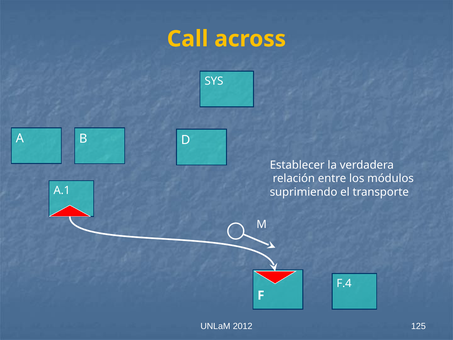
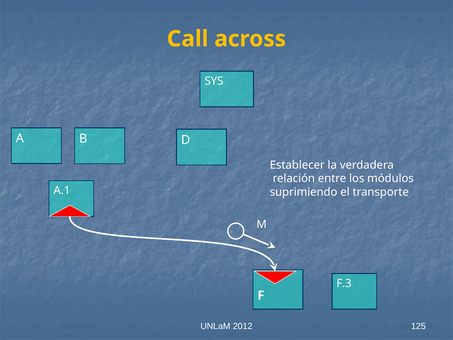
F.4: F.4 -> F.3
